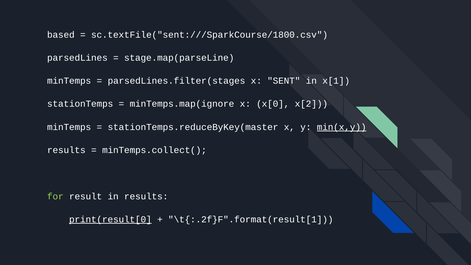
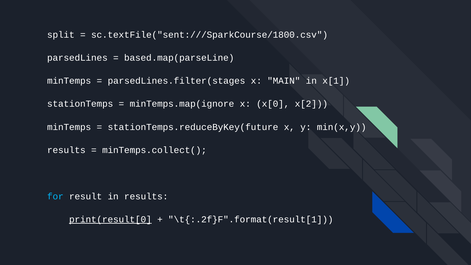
based: based -> split
stage.map(parseLine: stage.map(parseLine -> based.map(parseLine
SENT: SENT -> MAIN
stationTemps.reduceByKey(master: stationTemps.reduceByKey(master -> stationTemps.reduceByKey(future
min(x,y underline: present -> none
for colour: light green -> light blue
